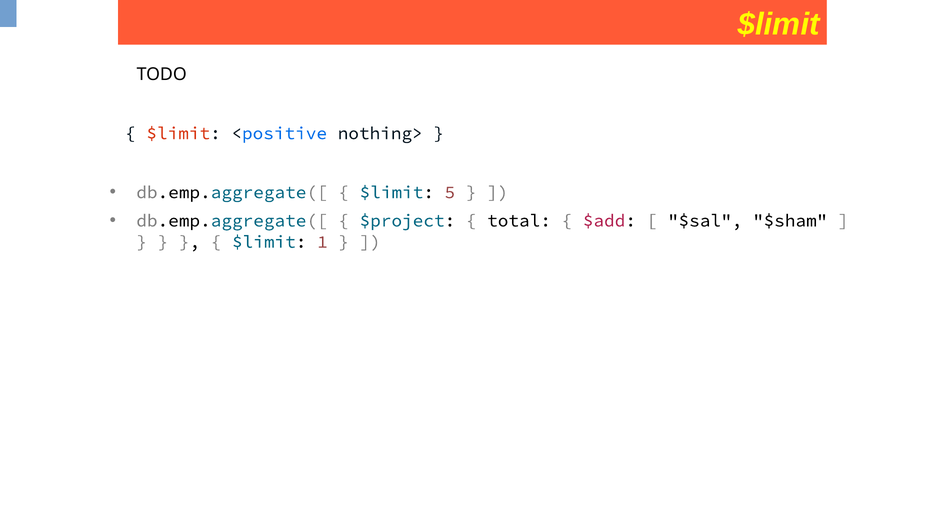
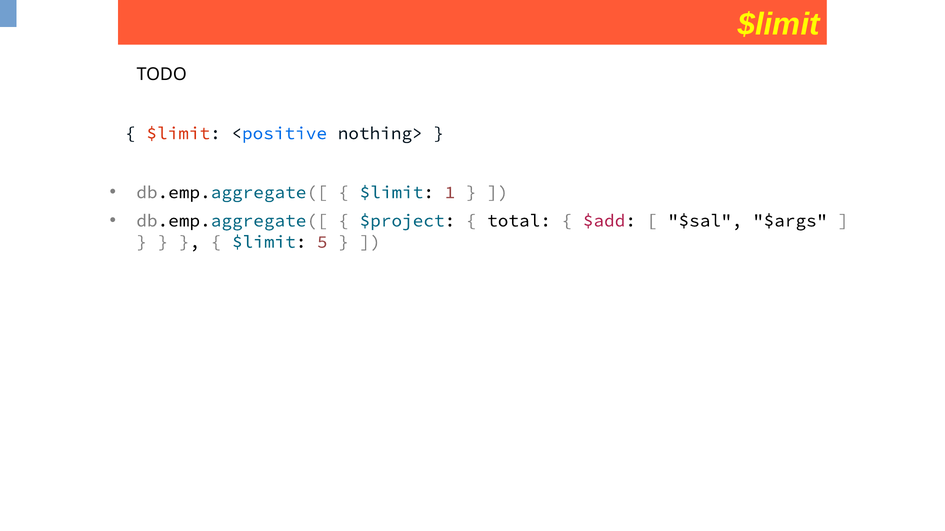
5: 5 -> 1
$sham: $sham -> $args
1: 1 -> 5
